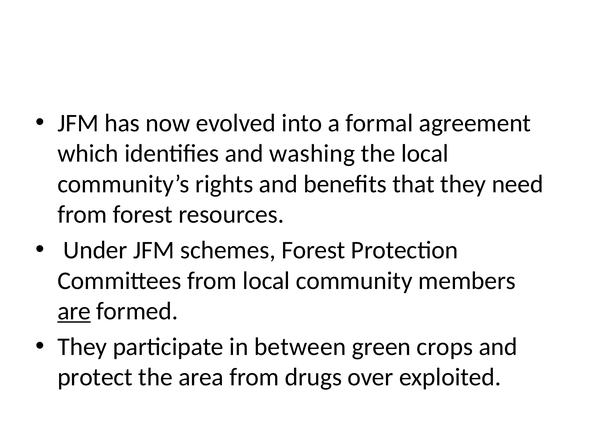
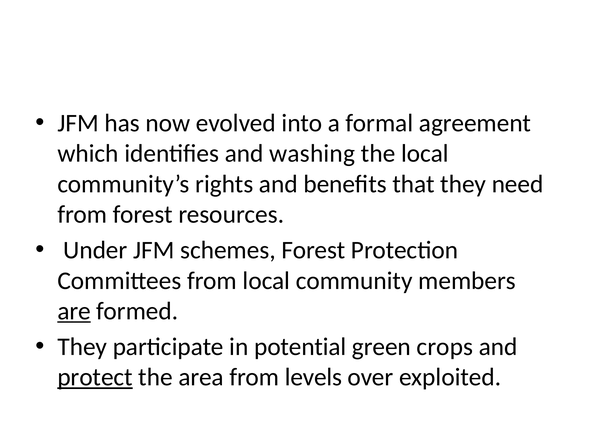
between: between -> potential
protect underline: none -> present
drugs: drugs -> levels
